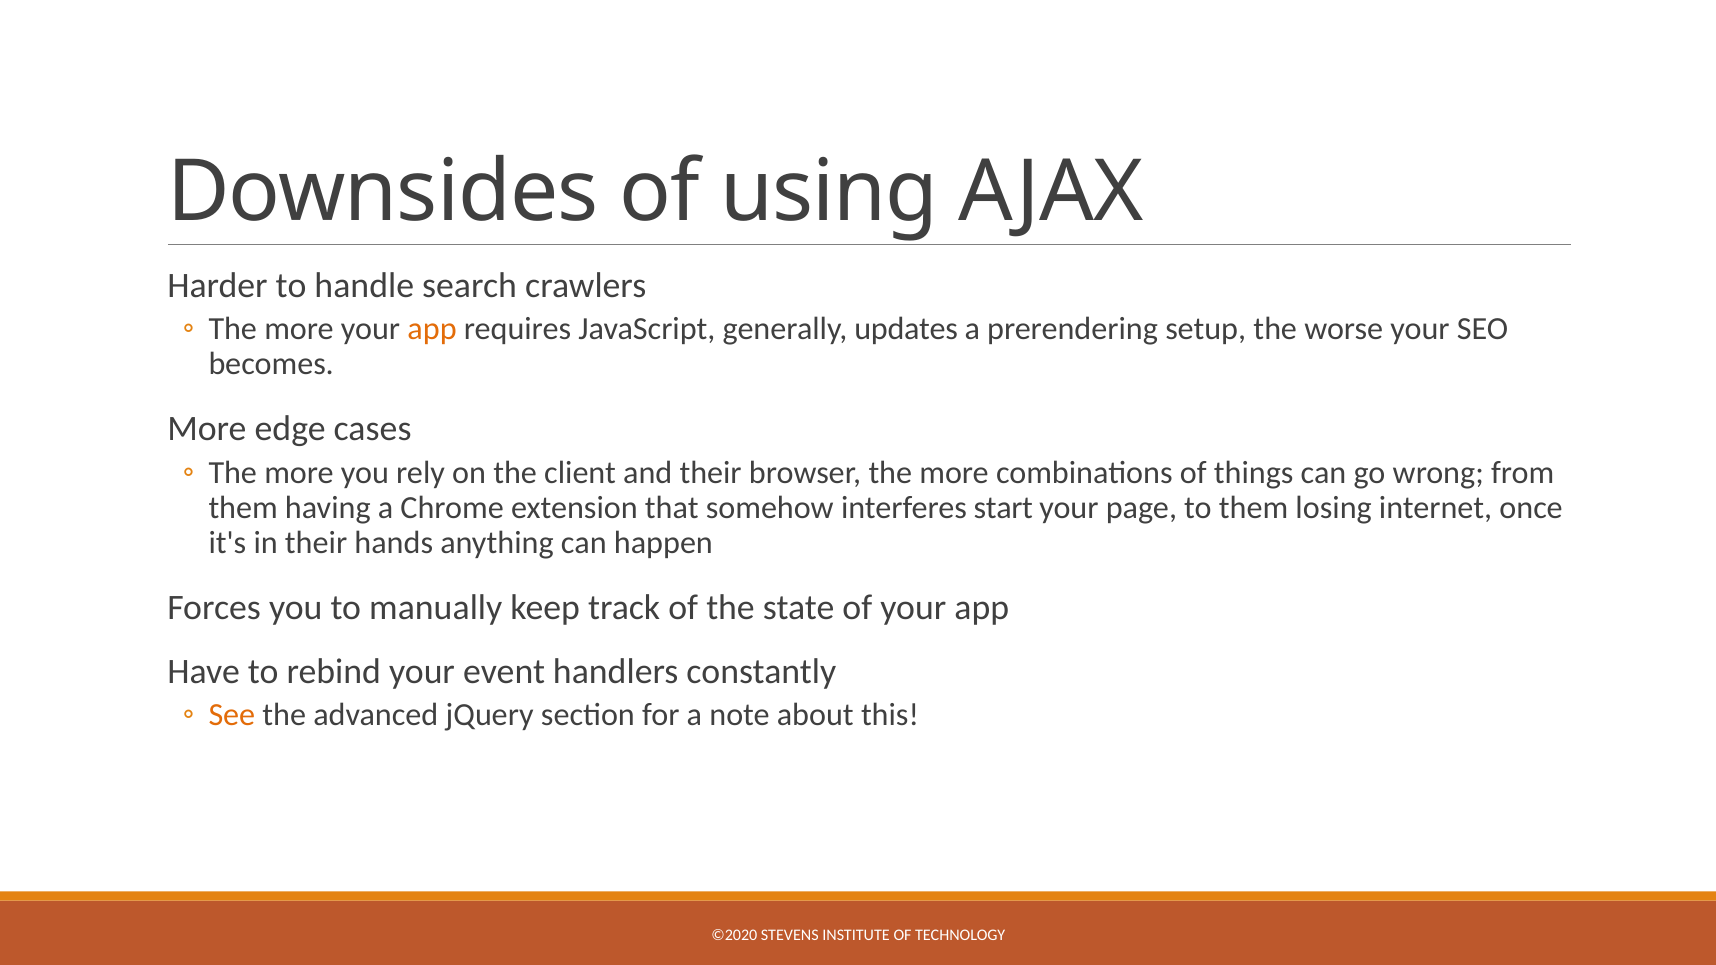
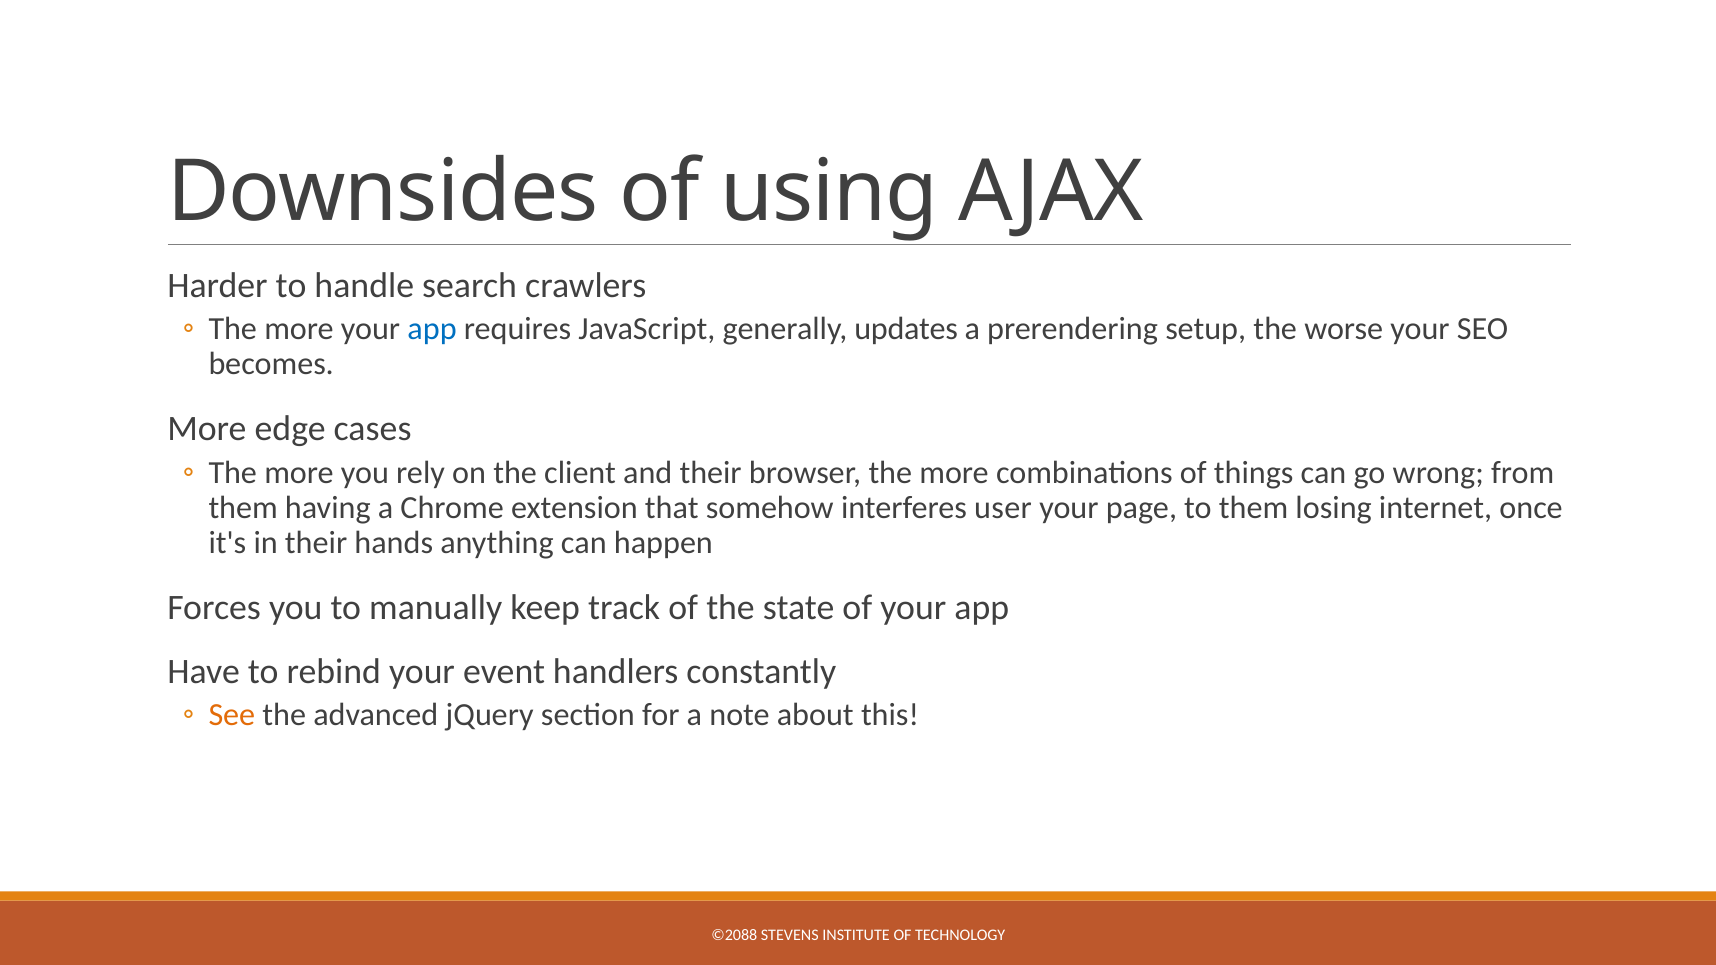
app at (432, 329) colour: orange -> blue
start: start -> user
©2020: ©2020 -> ©2088
